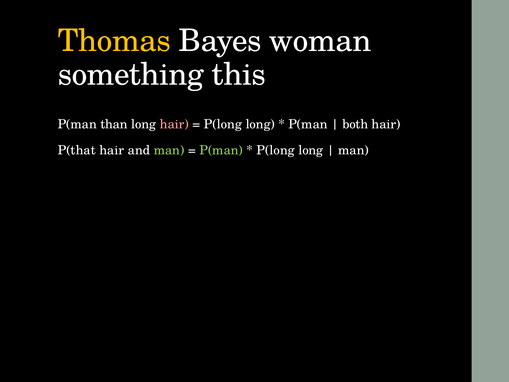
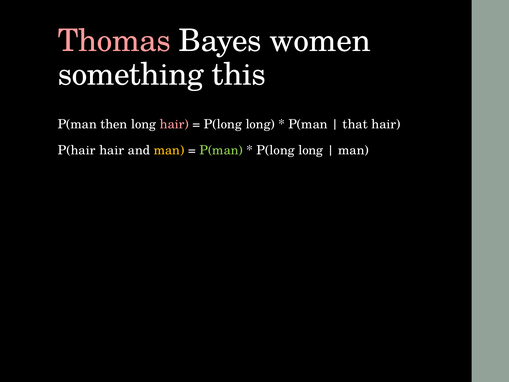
Thomas colour: yellow -> pink
woman: woman -> women
than: than -> then
both: both -> that
P(that: P(that -> P(hair
man at (169, 150) colour: light green -> yellow
